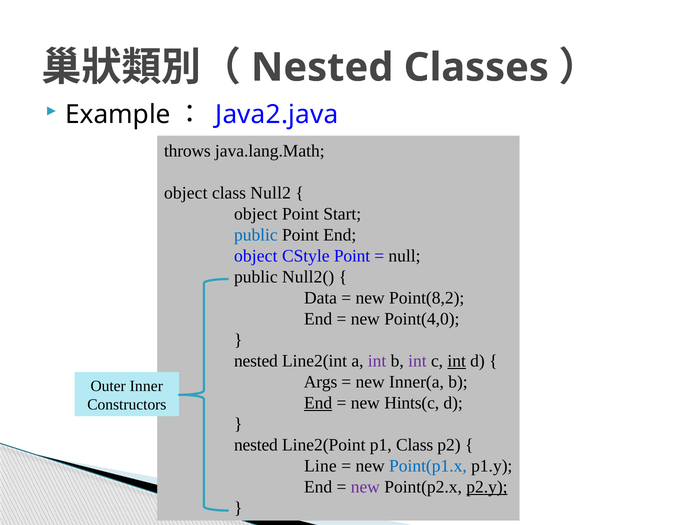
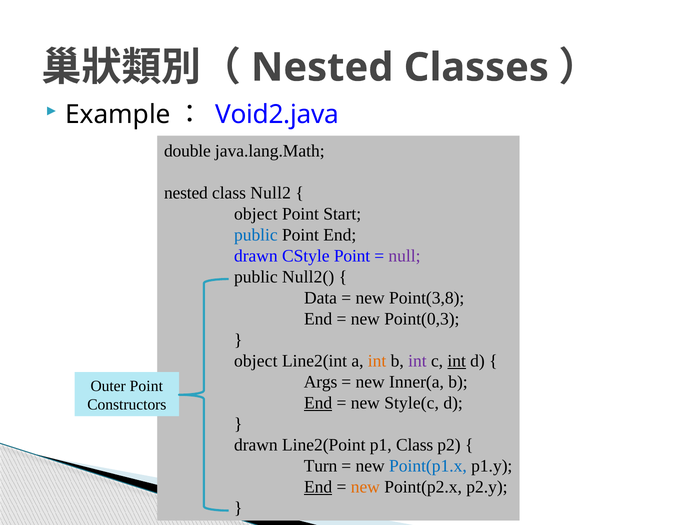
Java2.java: Java2.java -> Void2.java
throws: throws -> double
object at (186, 193): object -> nested
object at (256, 256): object -> drawn
null colour: black -> purple
Point(8,2: Point(8,2 -> Point(3,8
Point(4,0: Point(4,0 -> Point(0,3
nested at (256, 361): nested -> object
int at (377, 361) colour: purple -> orange
Outer Inner: Inner -> Point
Hints(c: Hints(c -> Style(c
nested at (256, 445): nested -> drawn
Line: Line -> Turn
End at (318, 487) underline: none -> present
new at (365, 487) colour: purple -> orange
p2.y underline: present -> none
